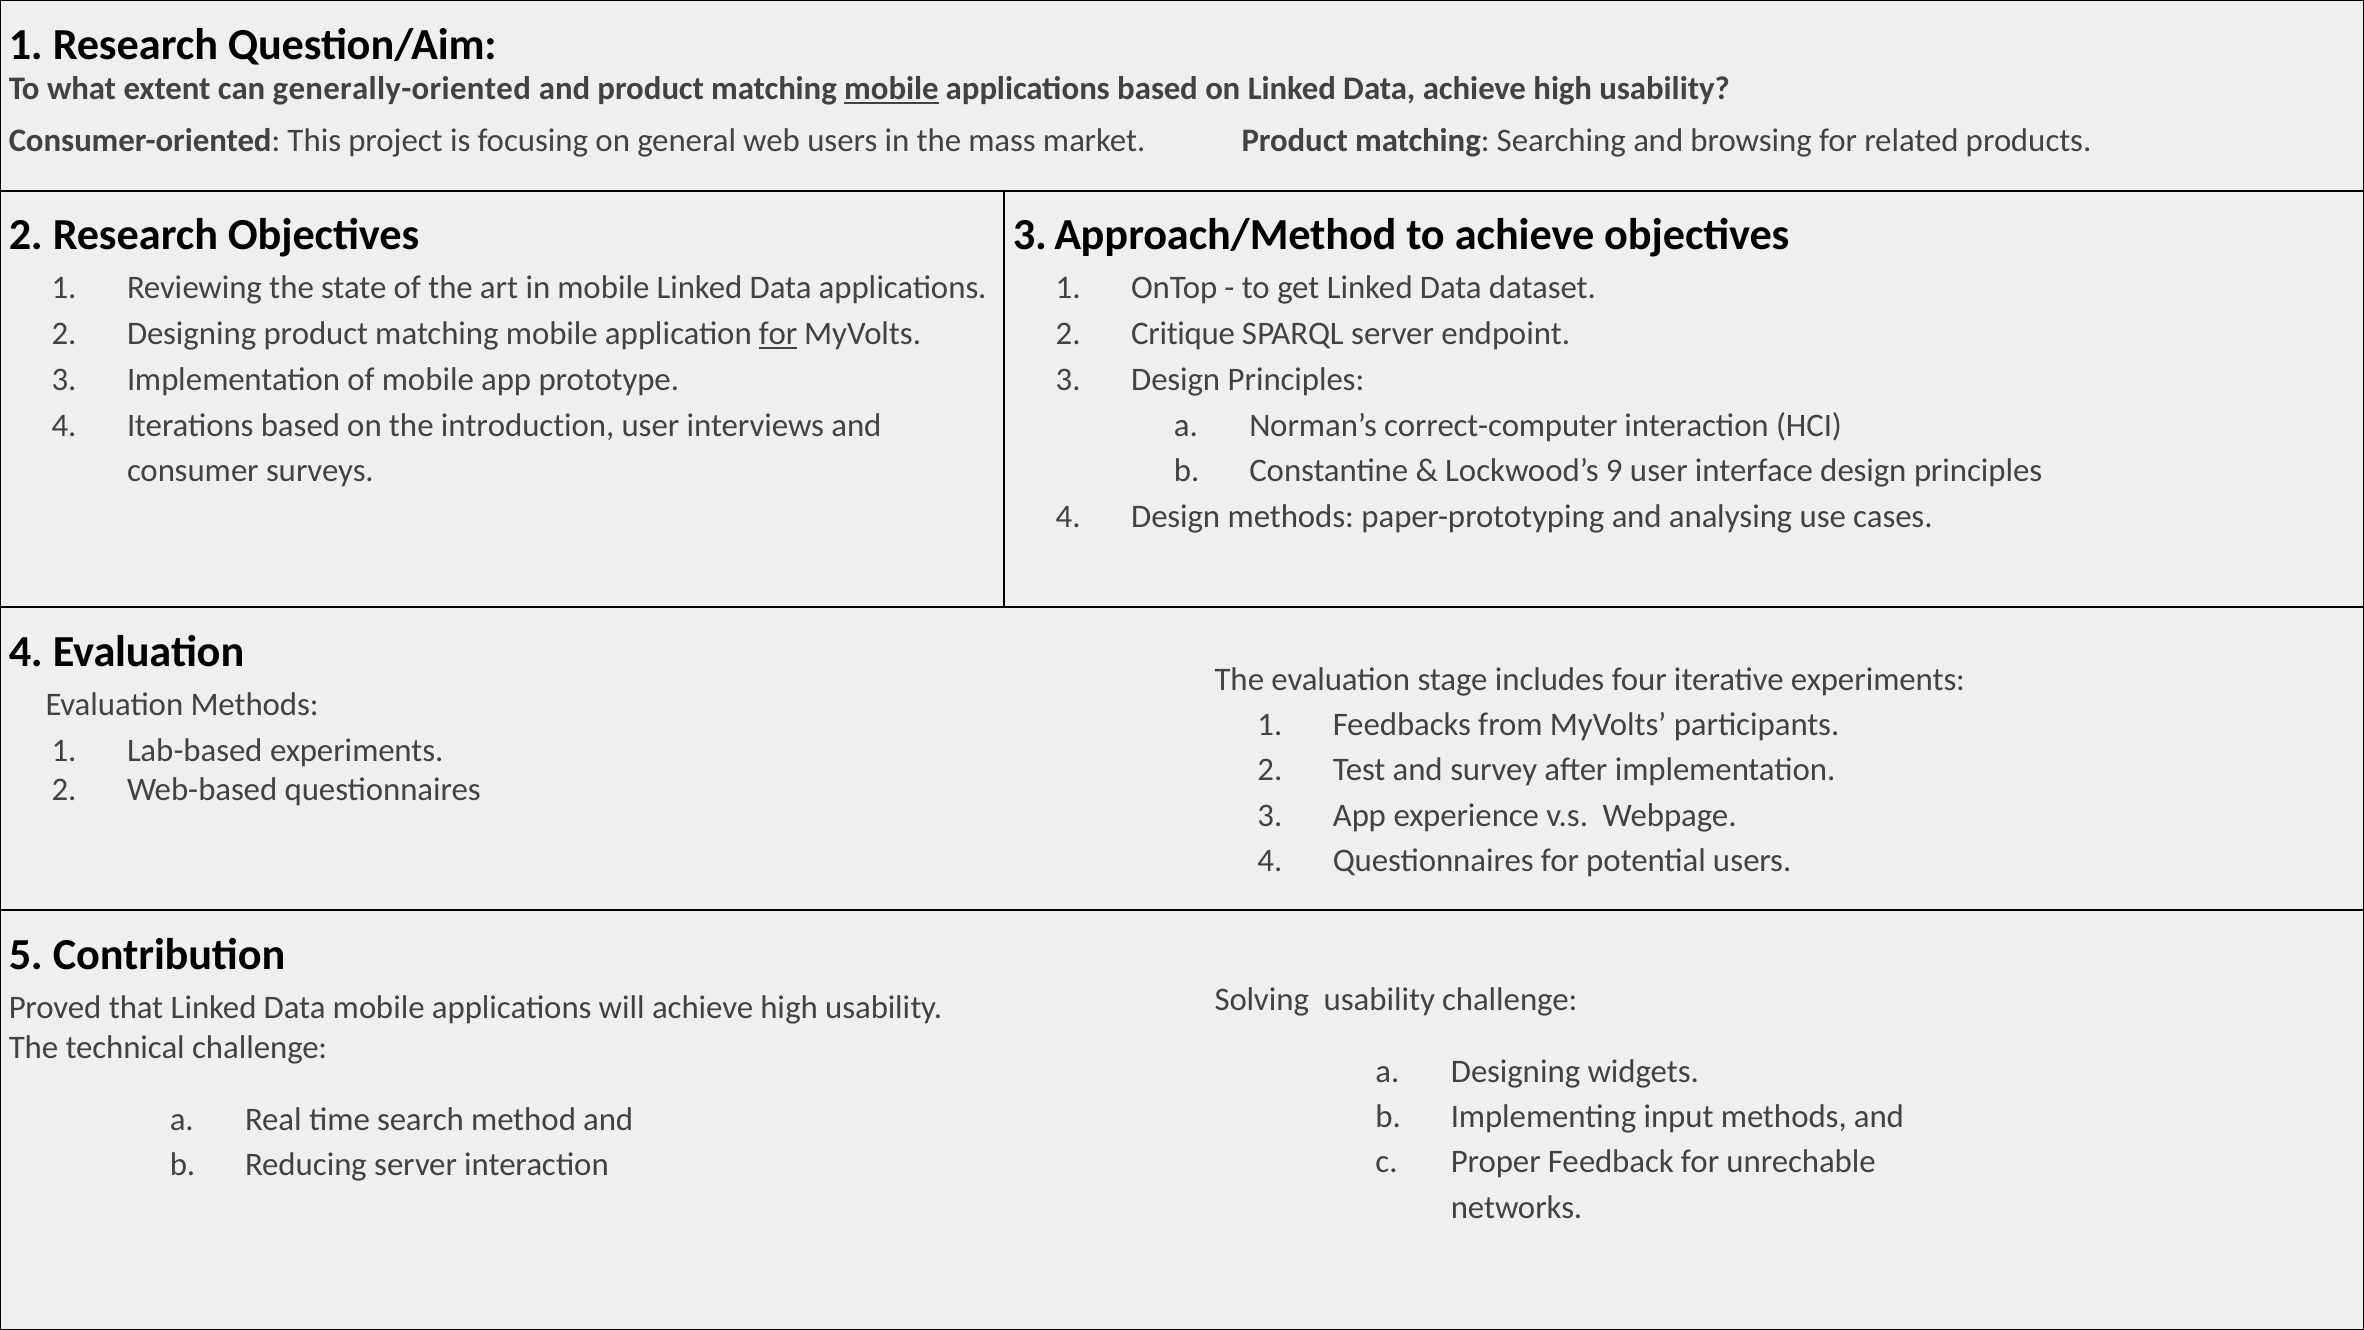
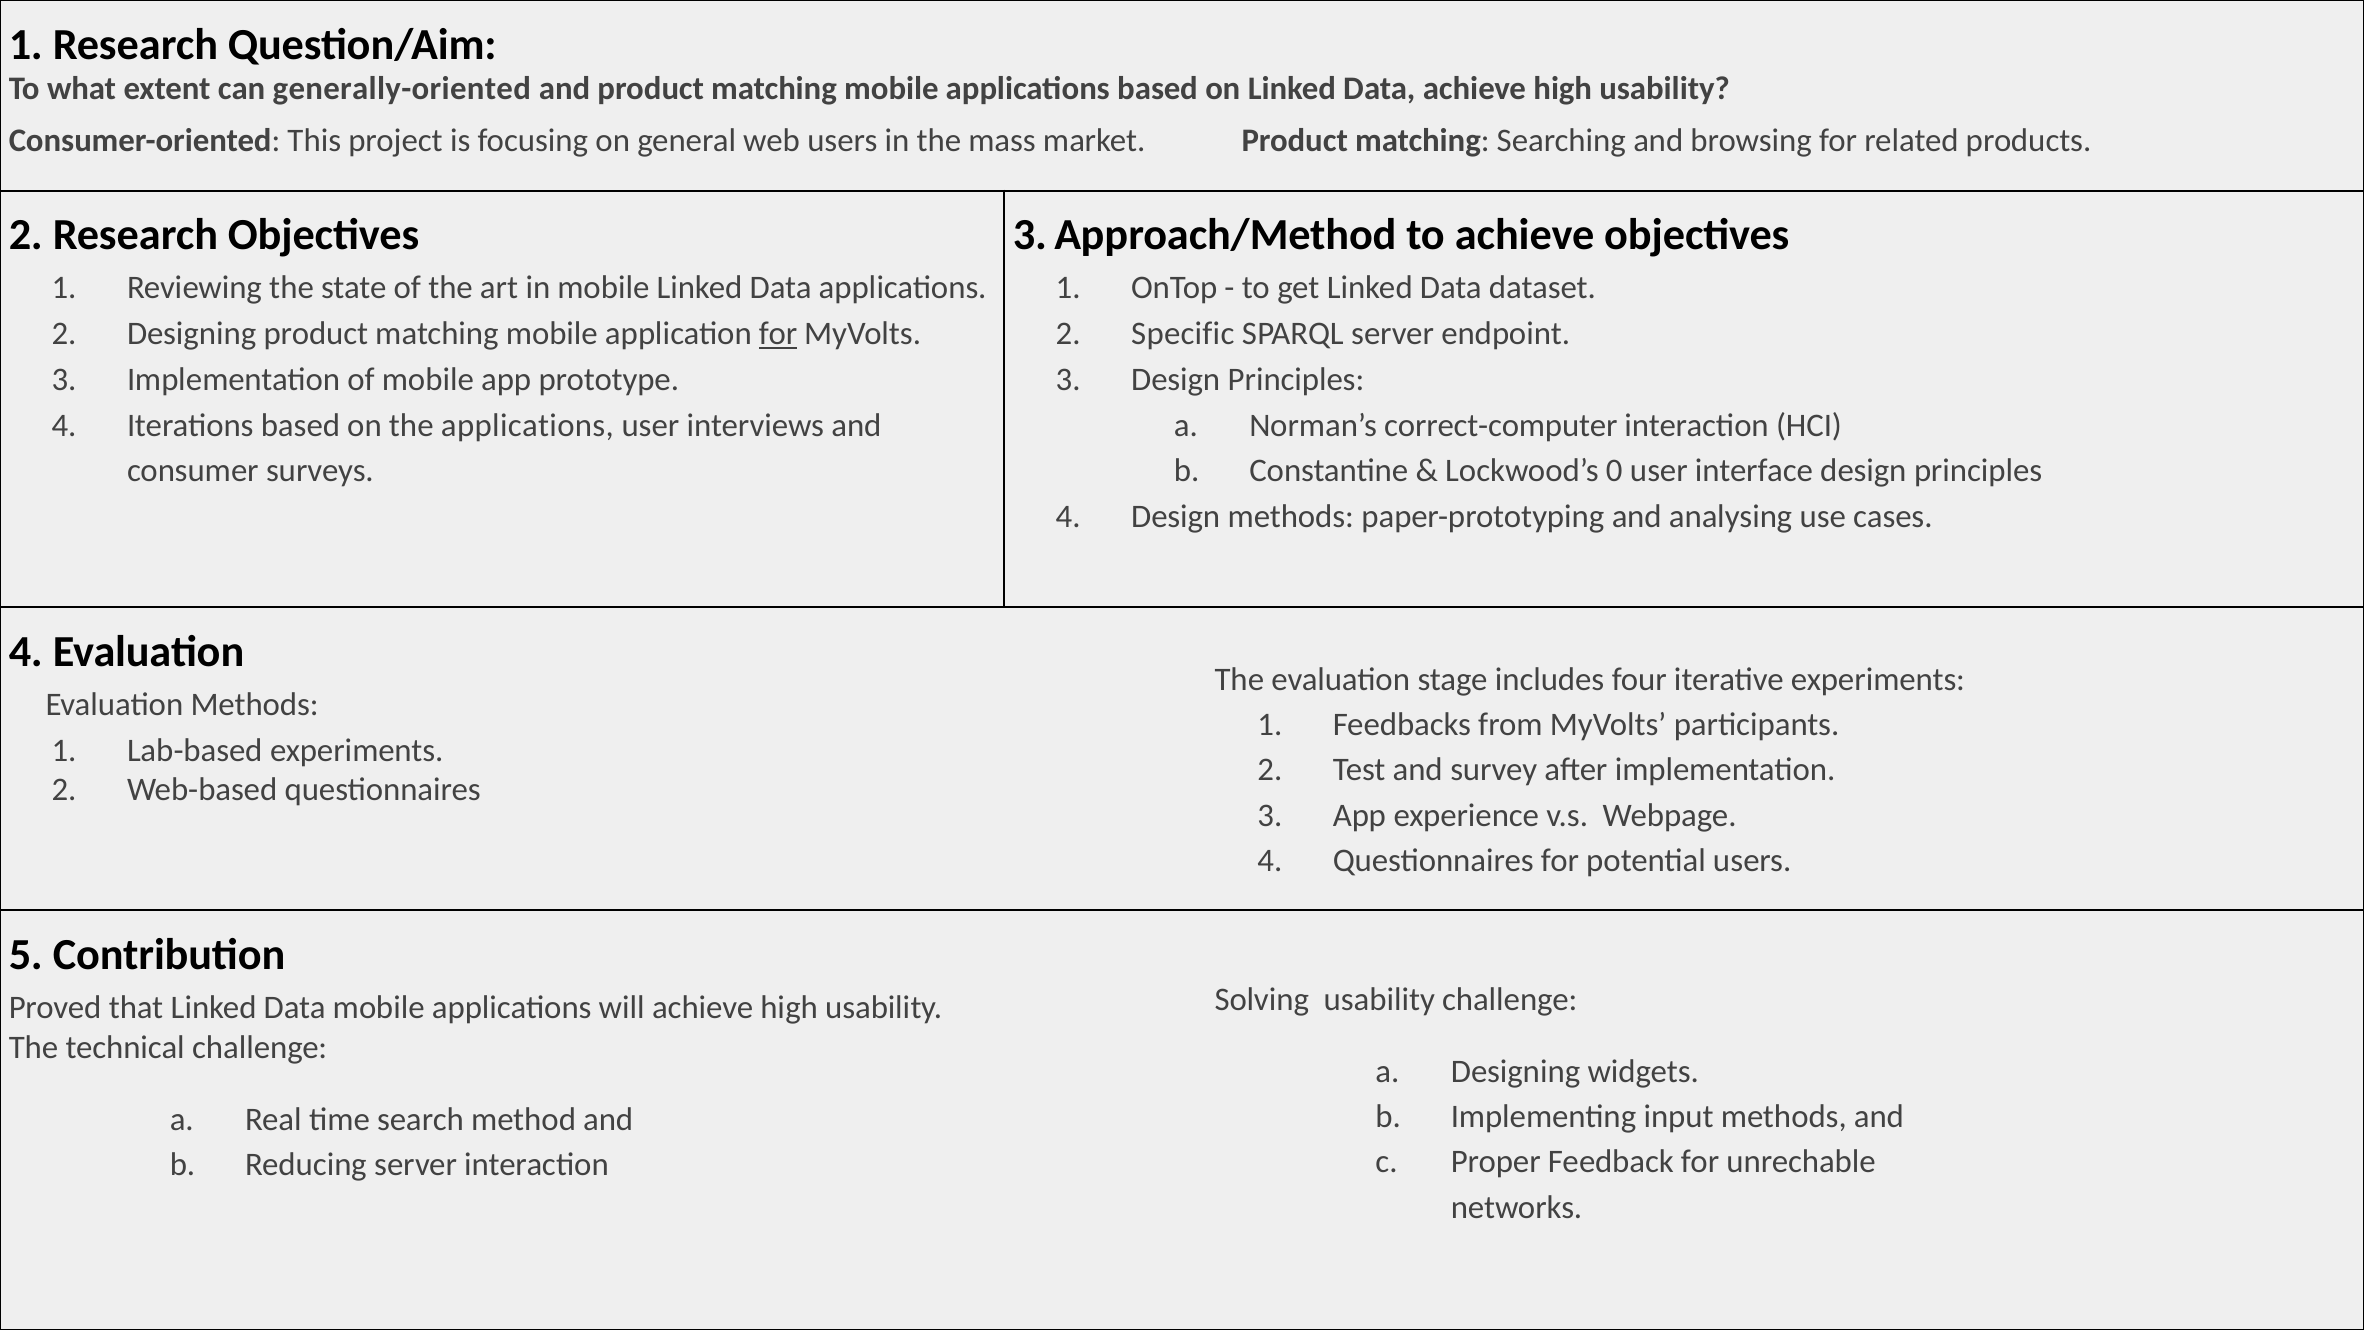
mobile at (891, 89) underline: present -> none
Critique: Critique -> Specific
the introduction: introduction -> applications
9: 9 -> 0
